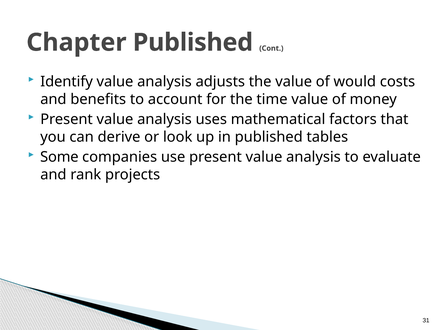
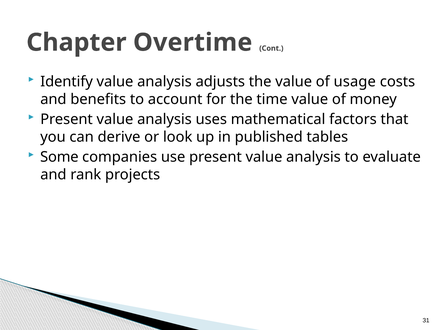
Chapter Published: Published -> Overtime
would: would -> usage
